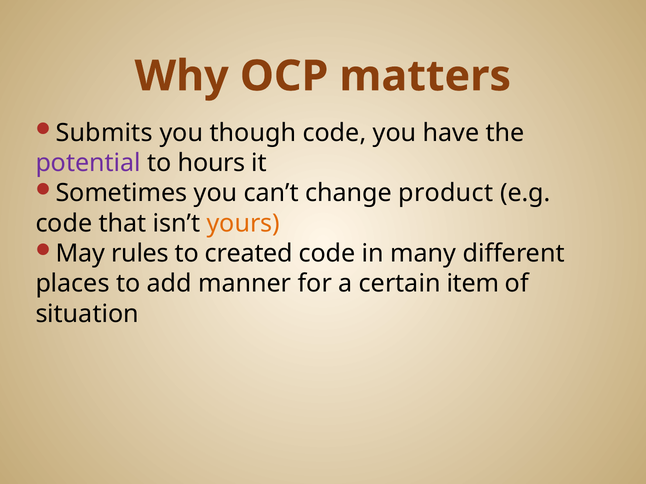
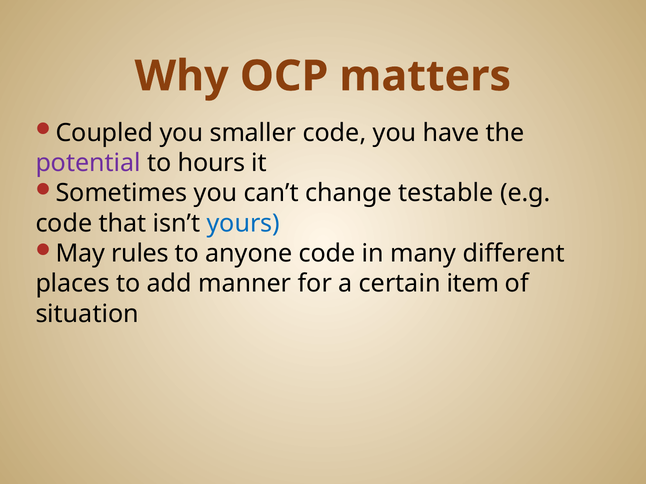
Submits: Submits -> Coupled
though: though -> smaller
product: product -> testable
yours colour: orange -> blue
created: created -> anyone
